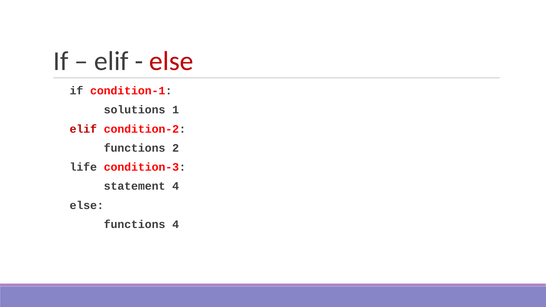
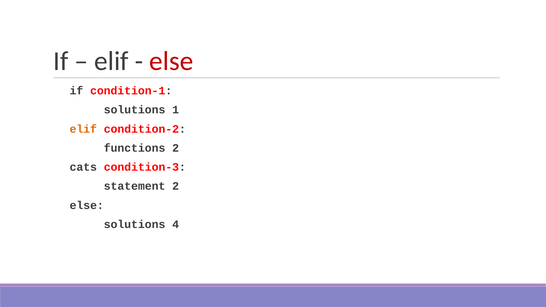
elif at (83, 129) colour: red -> orange
life: life -> cats
statement 4: 4 -> 2
functions at (135, 225): functions -> solutions
